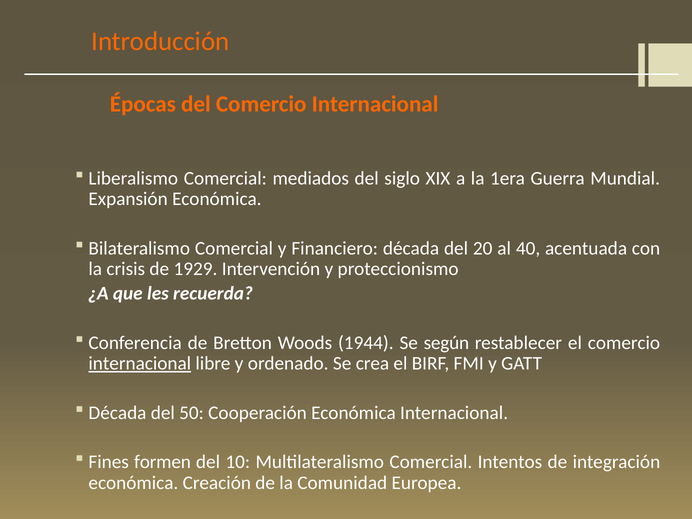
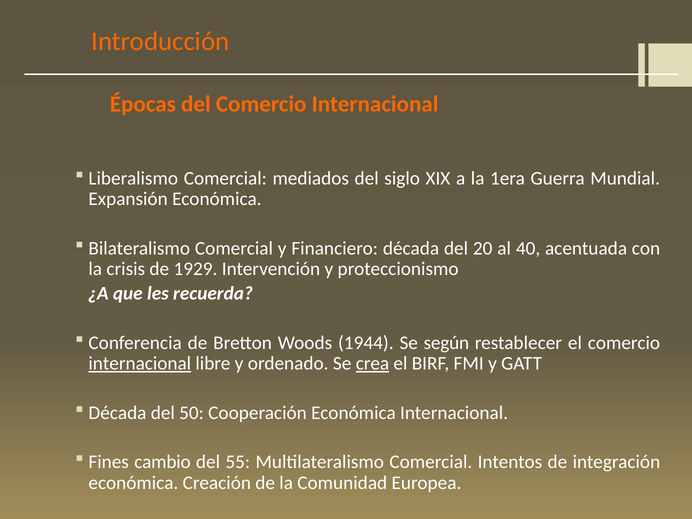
crea underline: none -> present
formen: formen -> cambio
10: 10 -> 55
